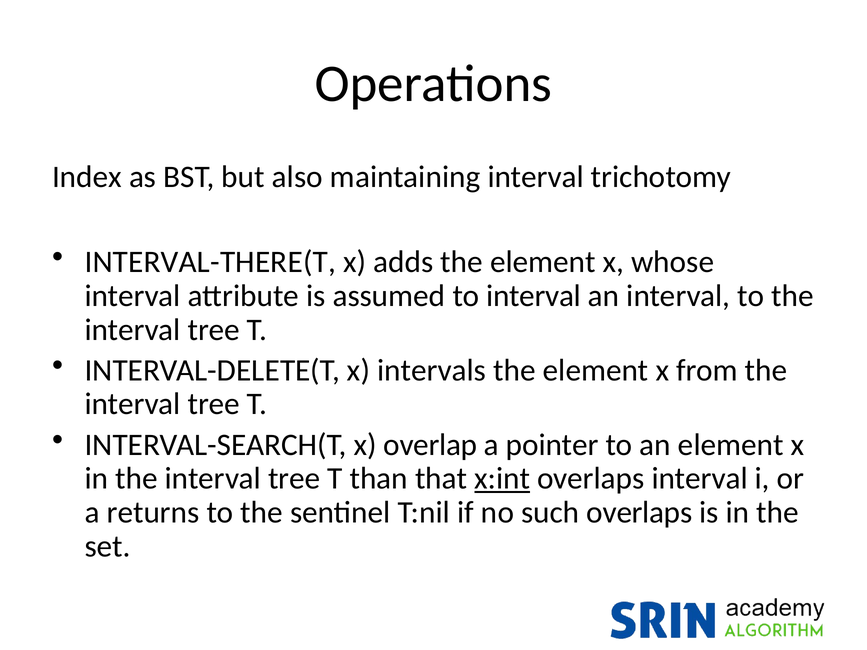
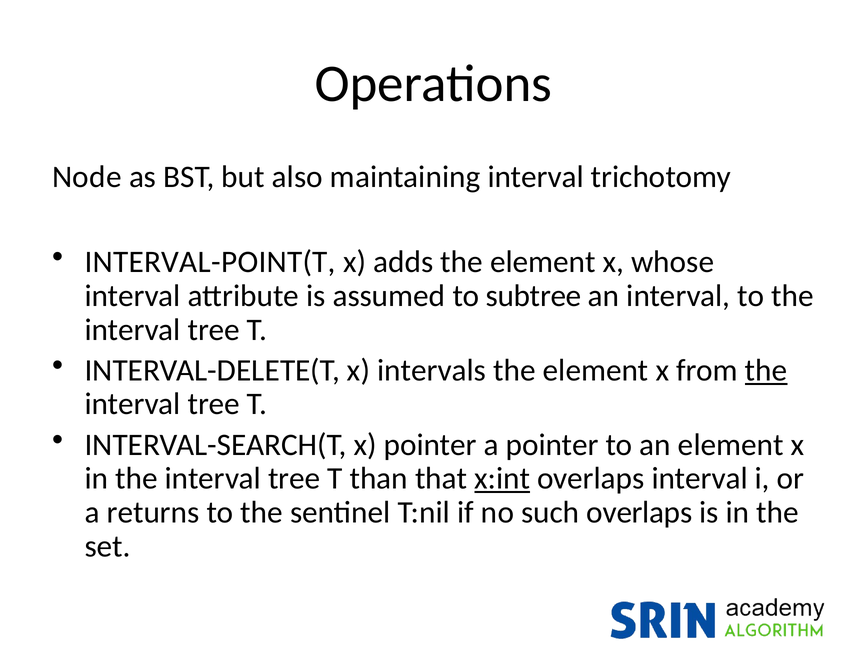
Index: Index -> Node
INTERVAL-THERE(T: INTERVAL-THERE(T -> INTERVAL-POINT(T
to interval: interval -> subtree
the at (766, 371) underline: none -> present
x overlap: overlap -> pointer
